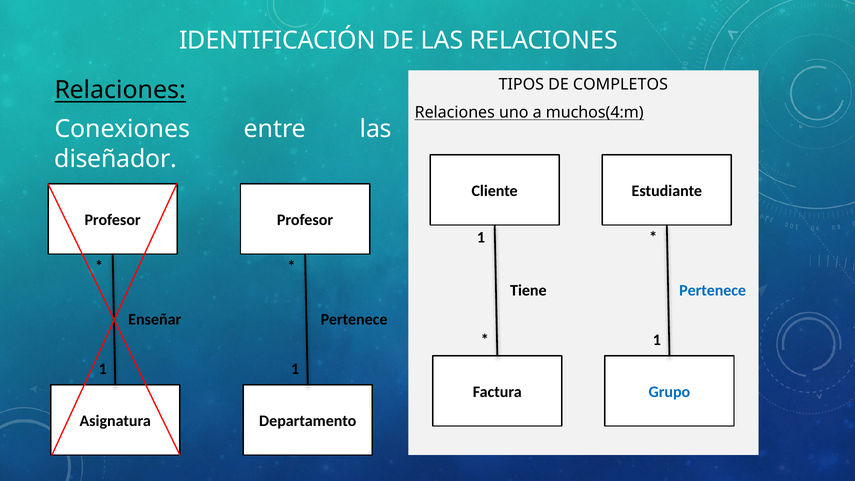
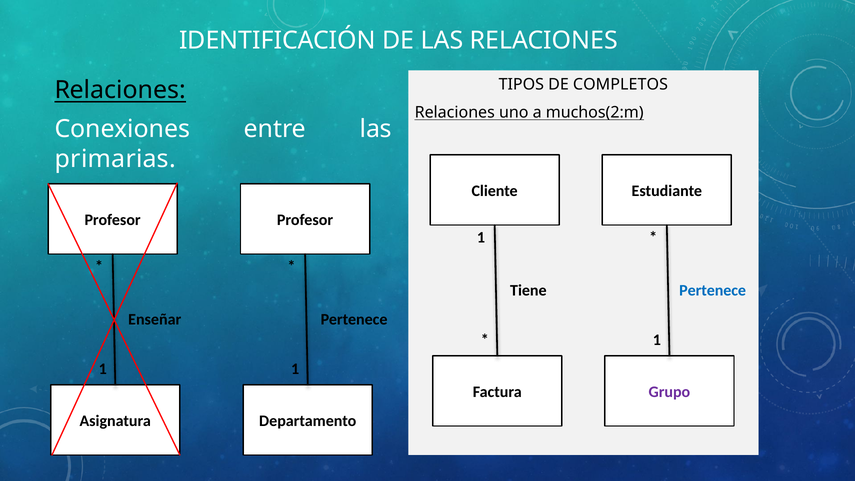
muchos(4:m: muchos(4:m -> muchos(2:m
diseñador: diseñador -> primarias
Grupo colour: blue -> purple
